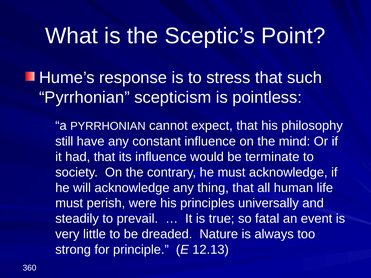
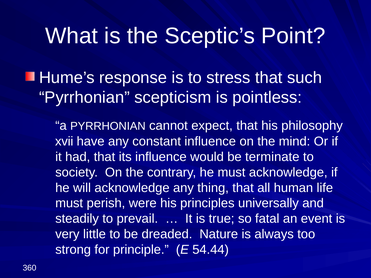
still: still -> xvii
12.13: 12.13 -> 54.44
